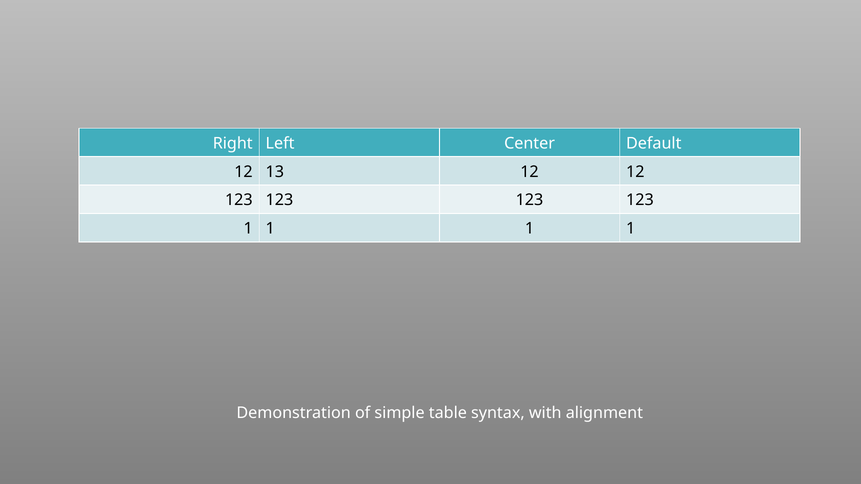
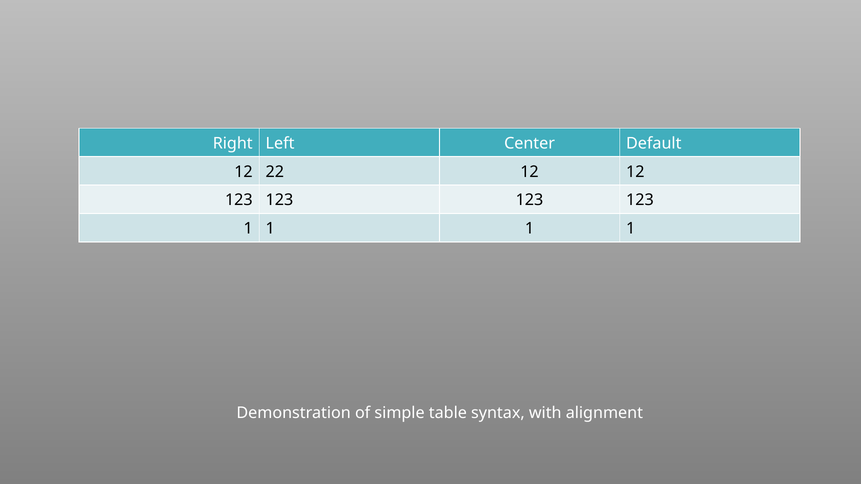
13: 13 -> 22
